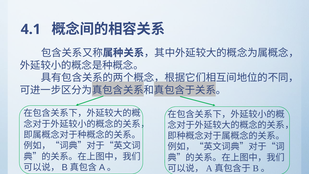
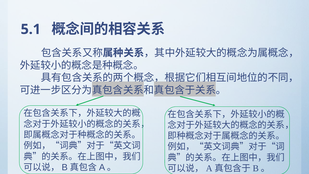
4.1: 4.1 -> 5.1
